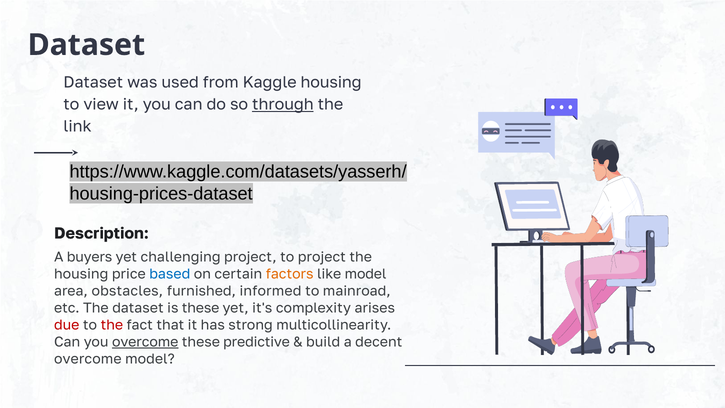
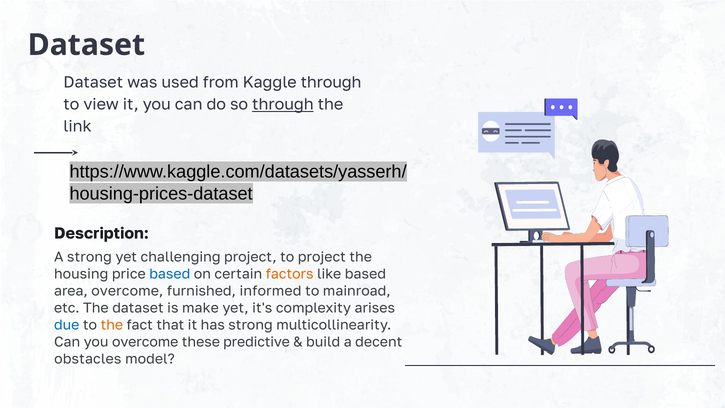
Kaggle housing: housing -> through
A buyers: buyers -> strong
like model: model -> based
area obstacles: obstacles -> overcome
is these: these -> make
due colour: red -> blue
the at (112, 325) colour: red -> orange
overcome at (145, 342) underline: present -> none
overcome at (88, 359): overcome -> obstacles
